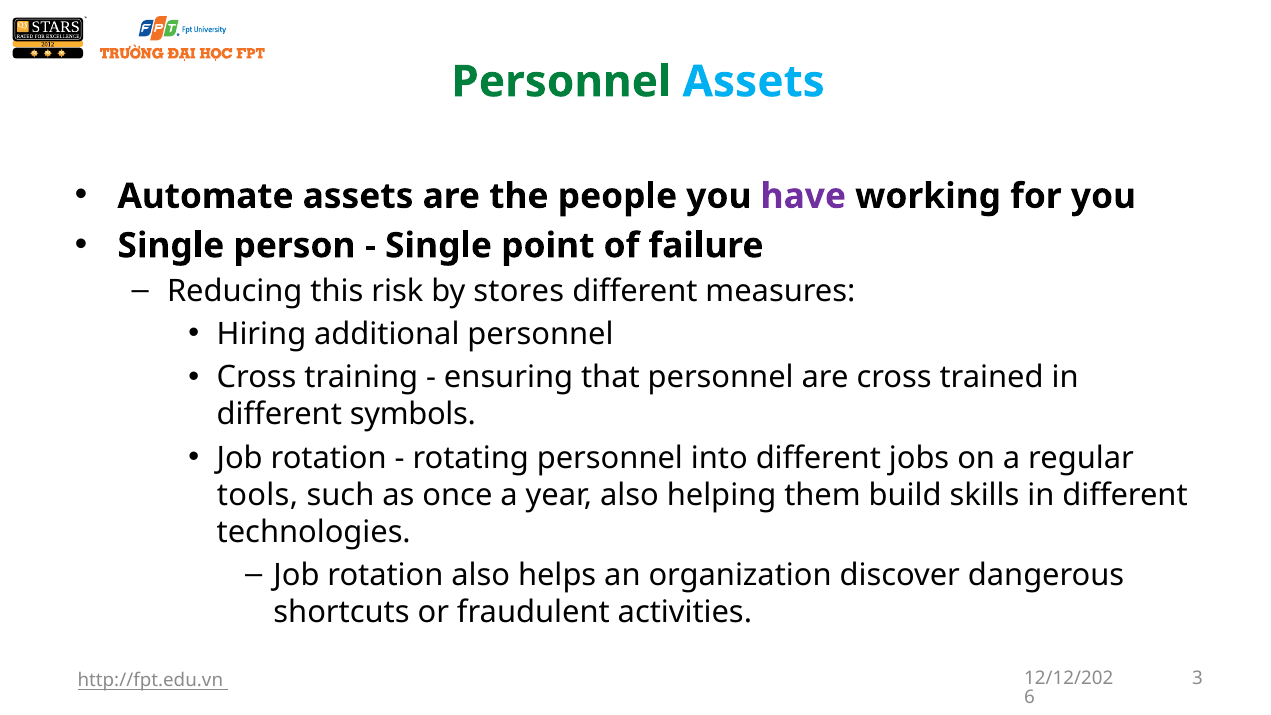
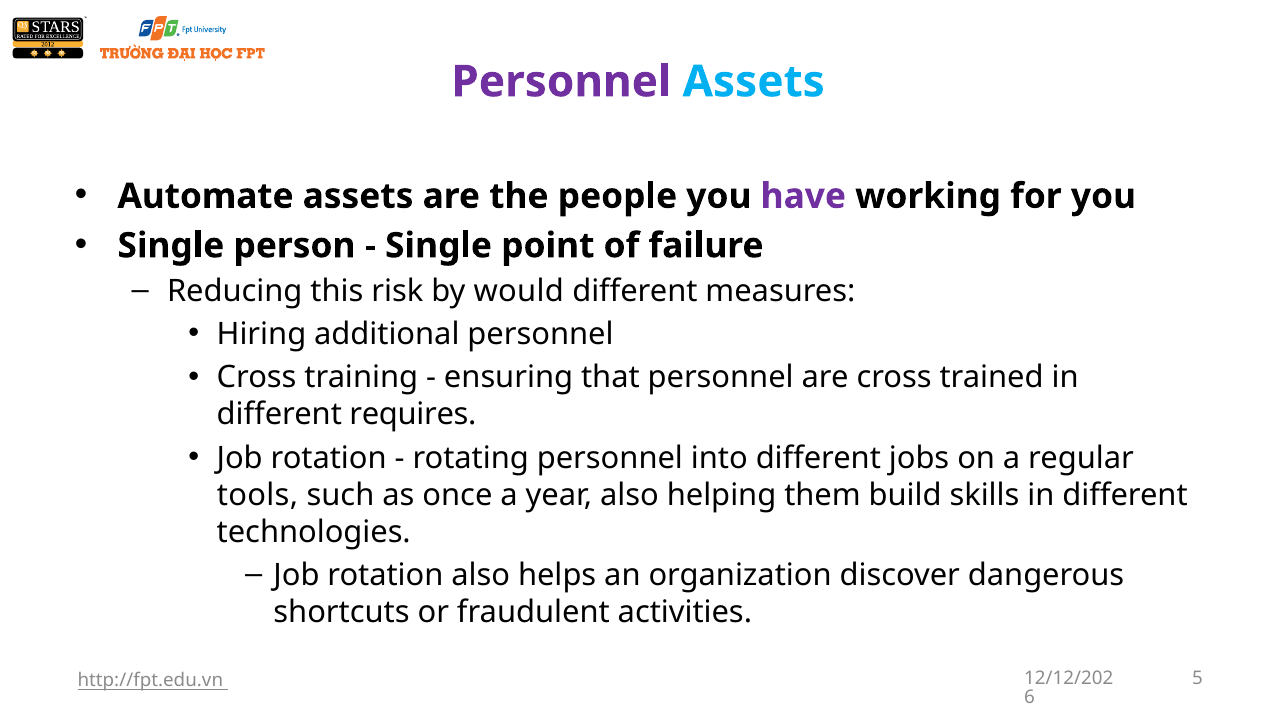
Personnel at (561, 82) colour: green -> purple
stores: stores -> would
symbols: symbols -> requires
3: 3 -> 5
